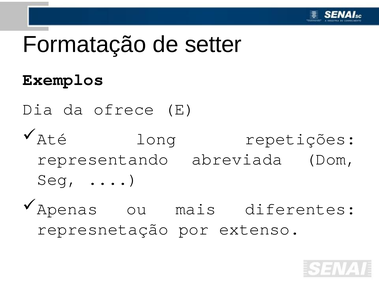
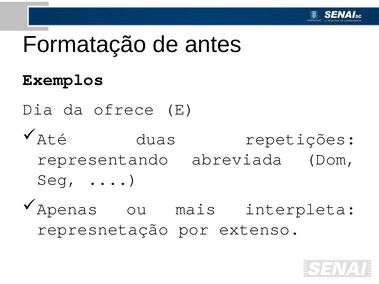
setter: setter -> antes
long: long -> duas
diferentes: diferentes -> interpleta
